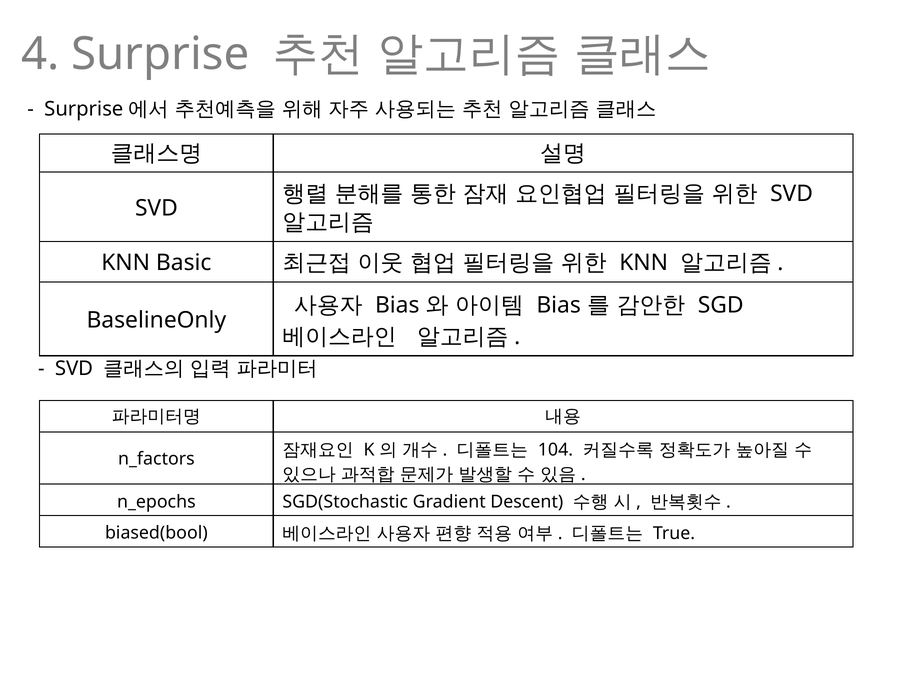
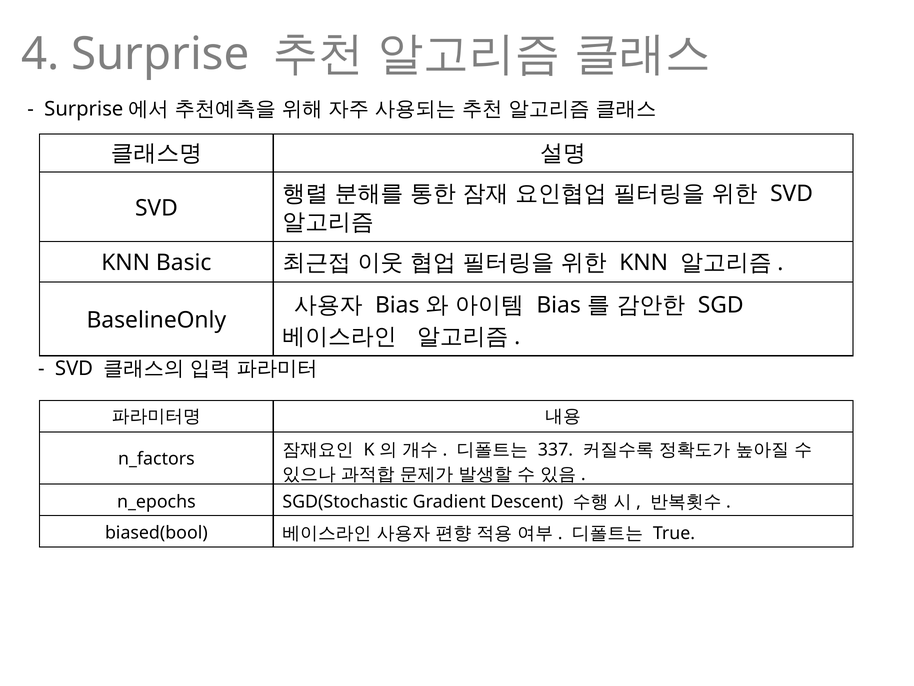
104: 104 -> 337
